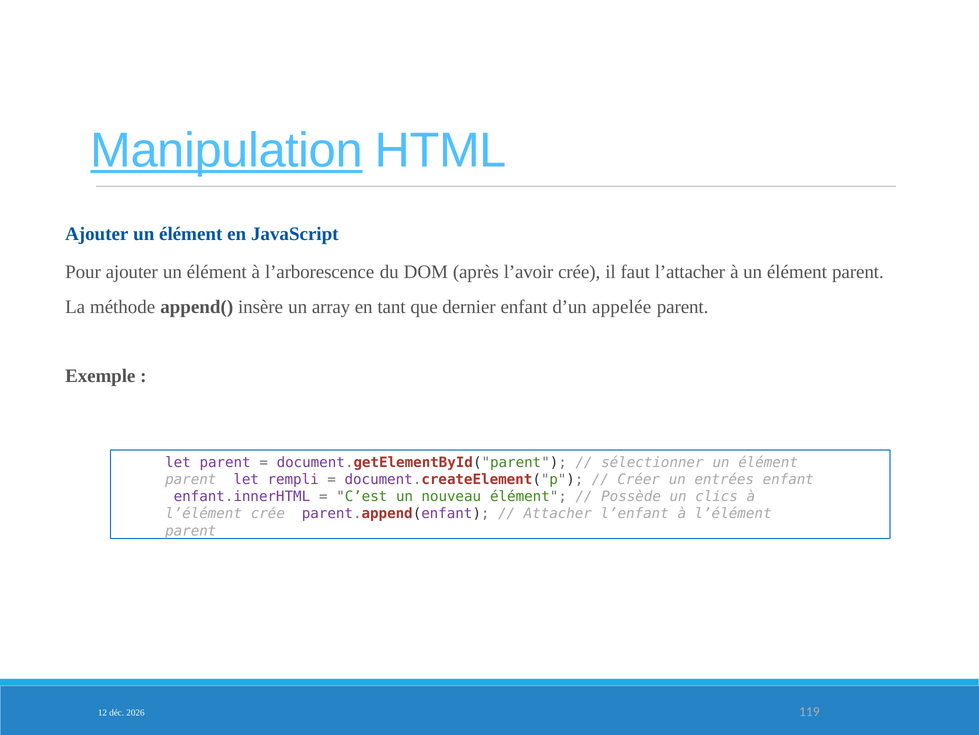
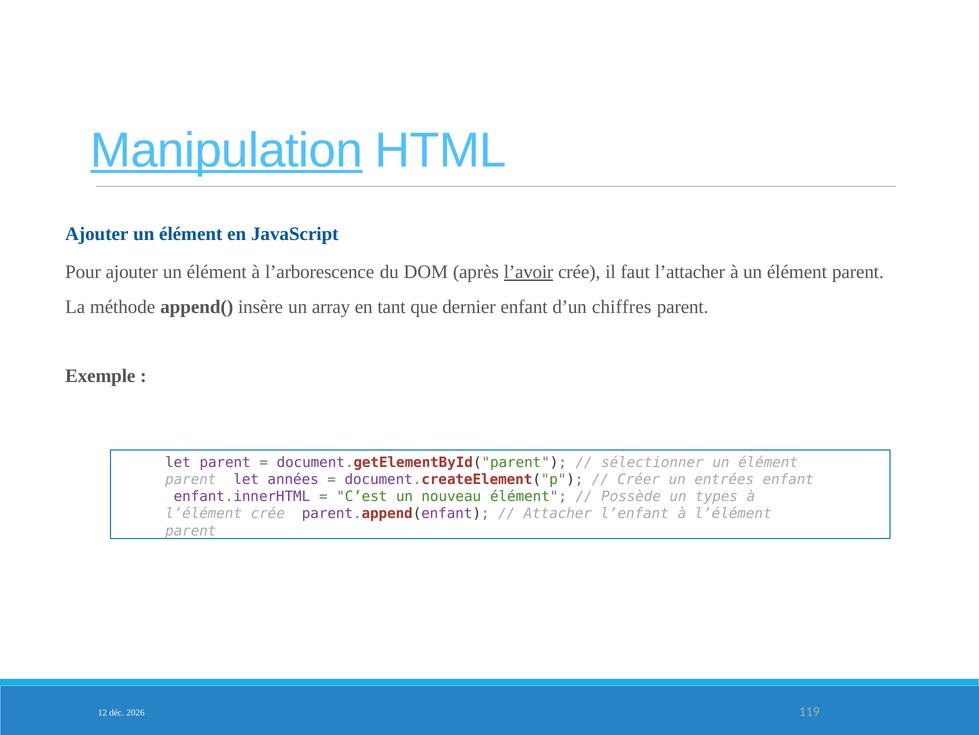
l’avoir underline: none -> present
appelée: appelée -> chiffres
rempli: rempli -> années
clics: clics -> types
